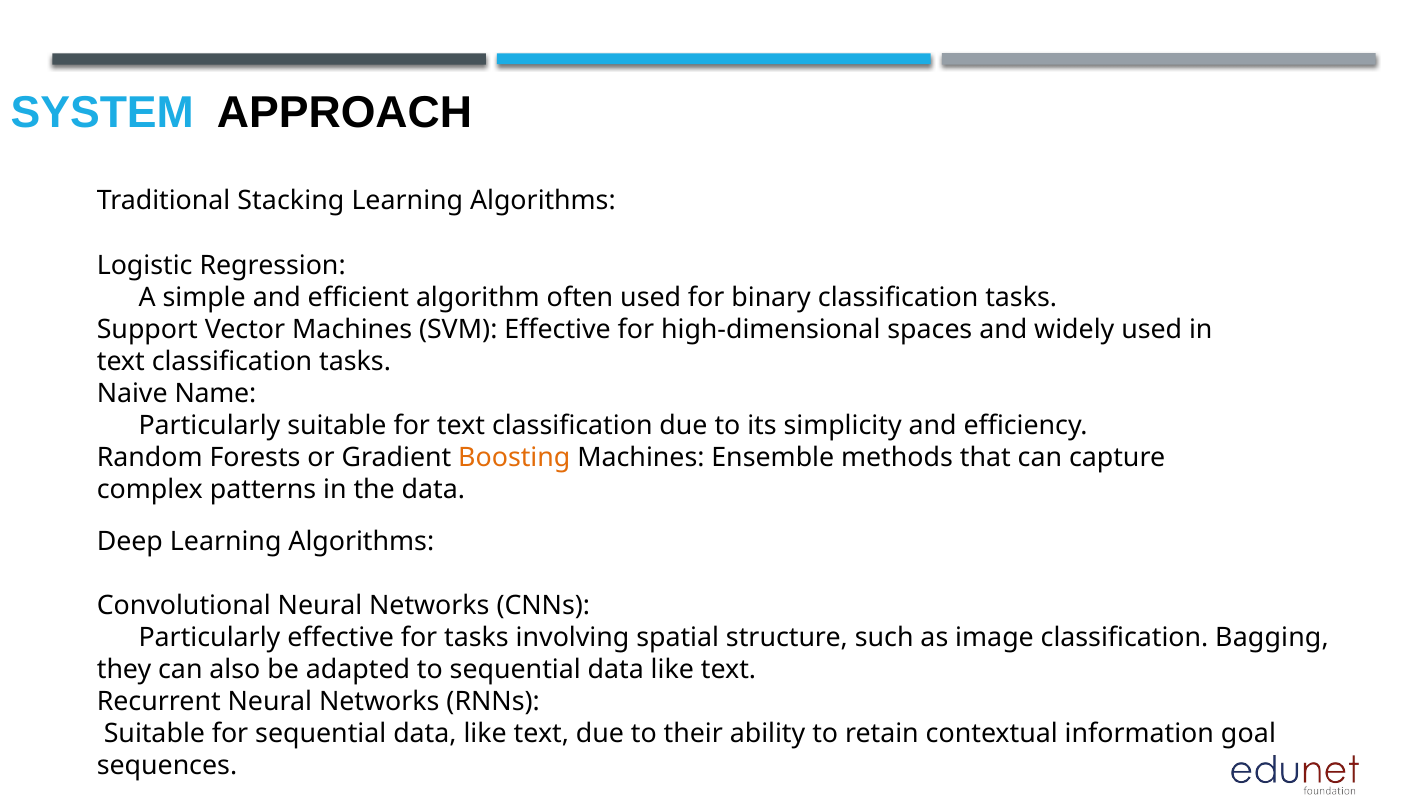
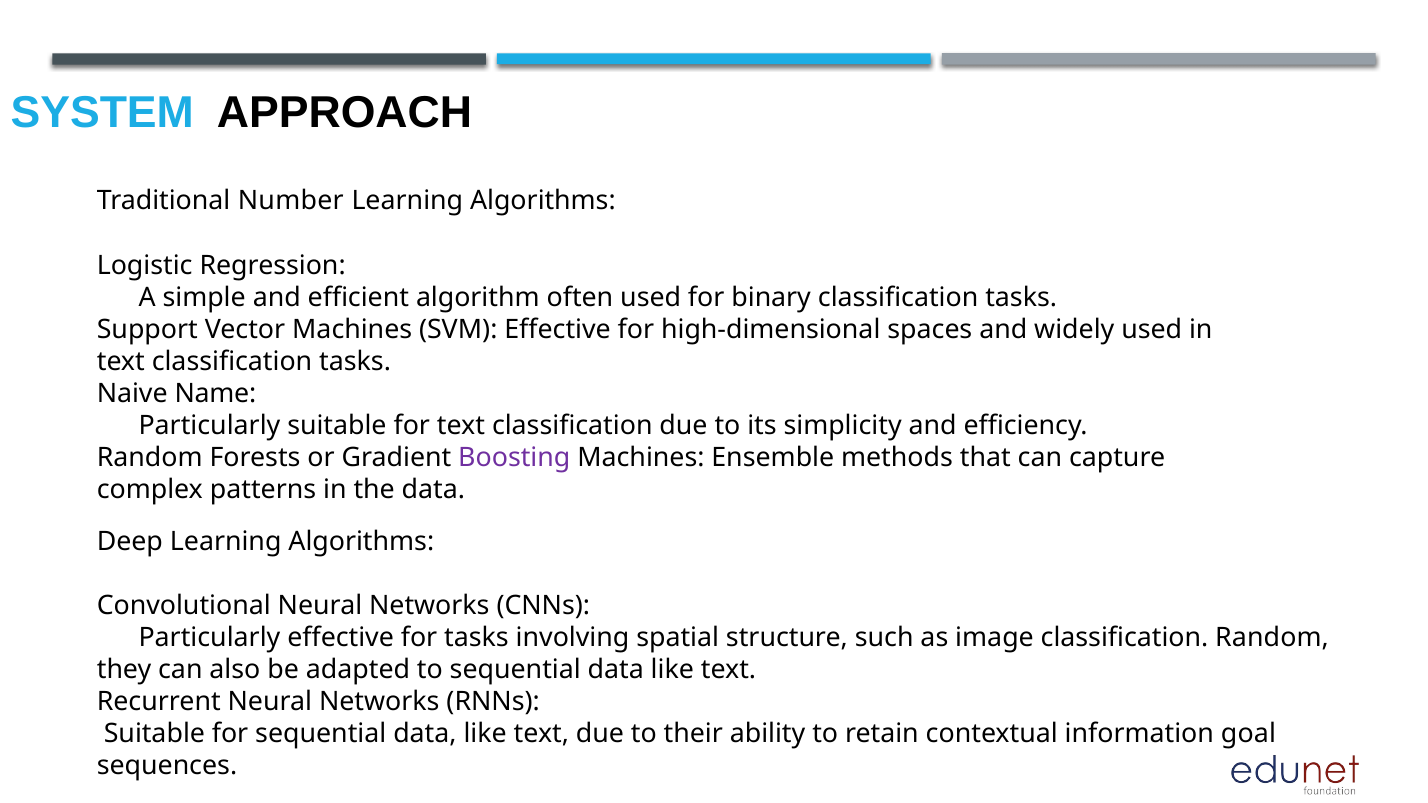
Stacking: Stacking -> Number
Boosting colour: orange -> purple
classification Bagging: Bagging -> Random
